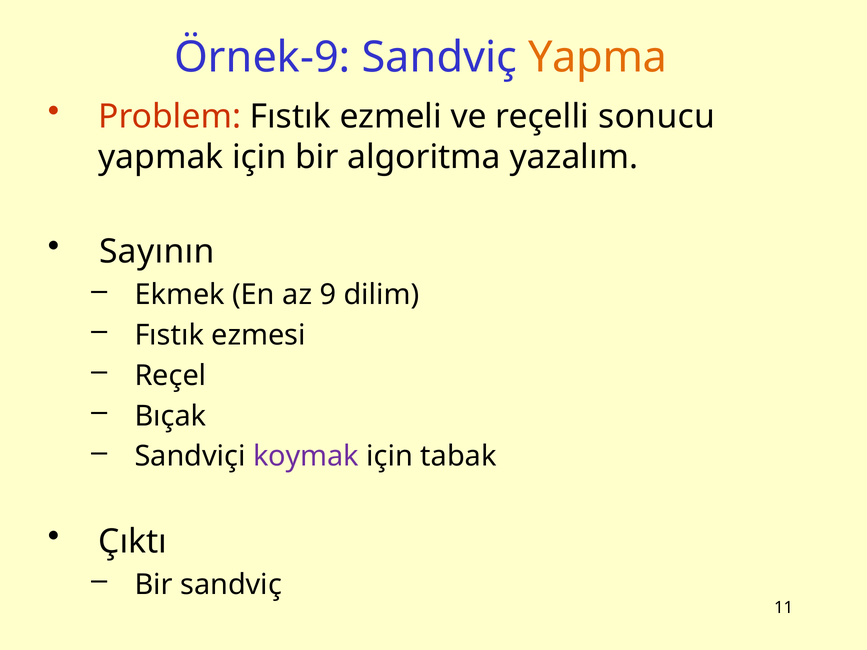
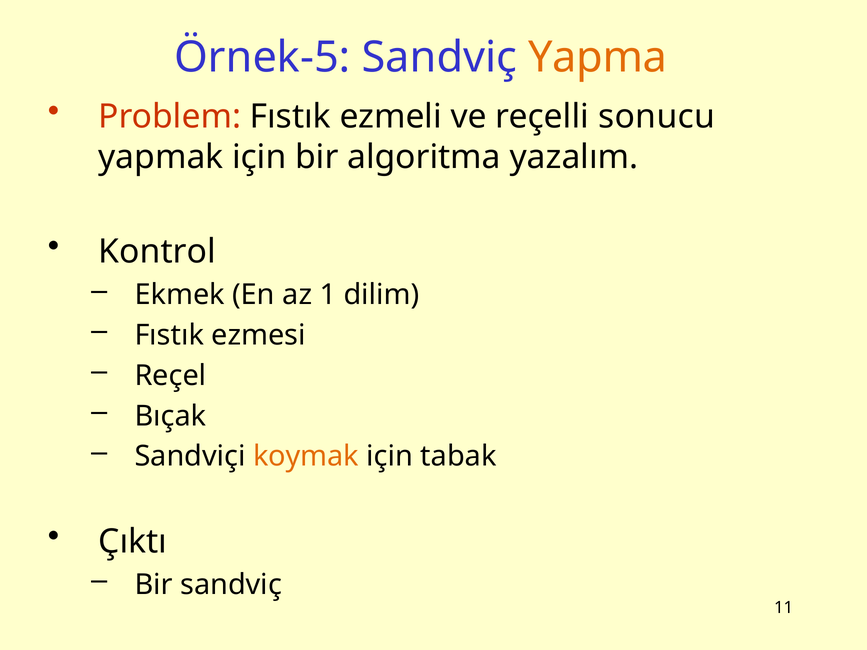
Örnek-9: Örnek-9 -> Örnek-5
Sayının: Sayının -> Kontrol
9: 9 -> 1
koymak colour: purple -> orange
